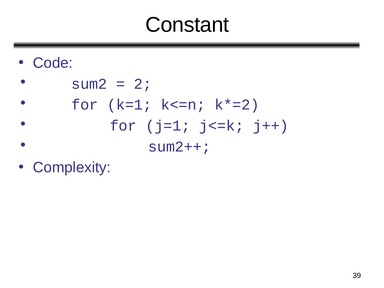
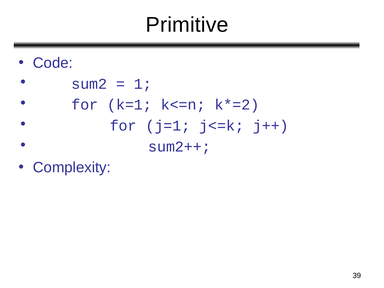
Constant: Constant -> Primitive
2: 2 -> 1
